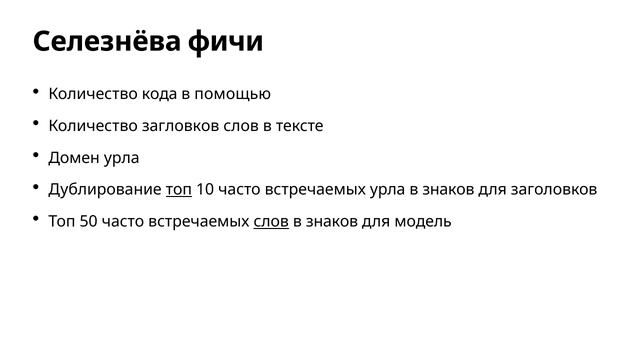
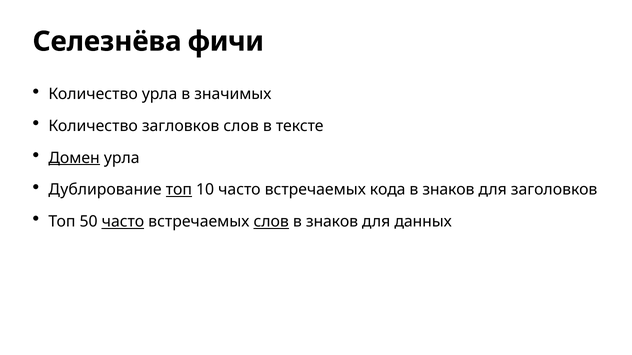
Количество кода: кода -> урла
помощью: помощью -> значимых
Домен underline: none -> present
встречаемых урла: урла -> кода
часто at (123, 222) underline: none -> present
модель: модель -> данных
